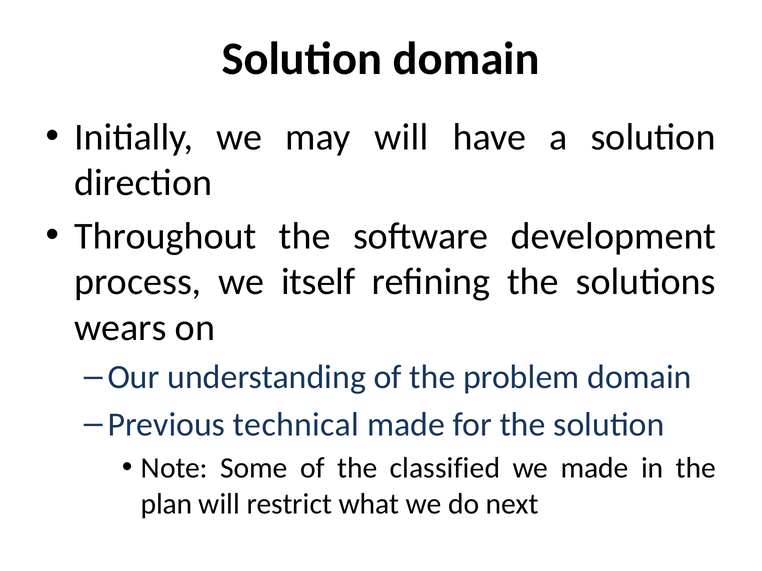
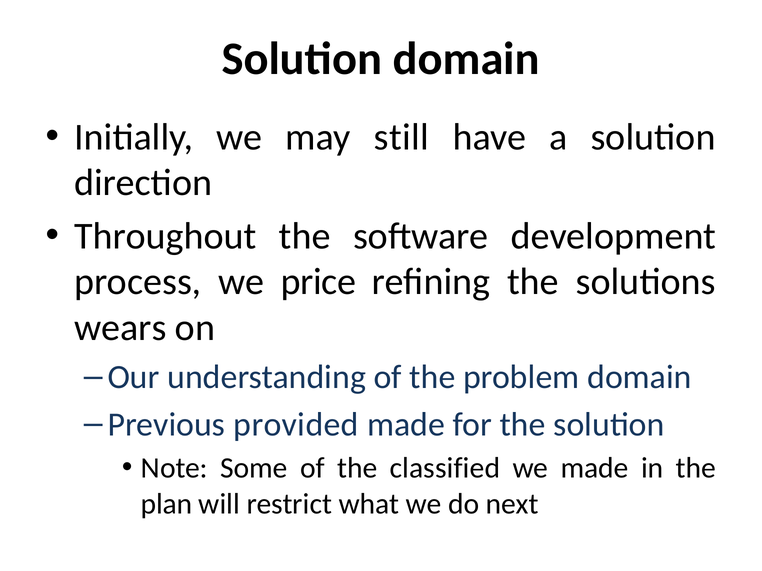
may will: will -> still
itself: itself -> price
technical: technical -> provided
